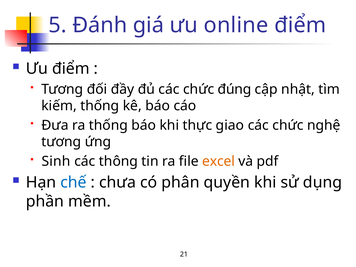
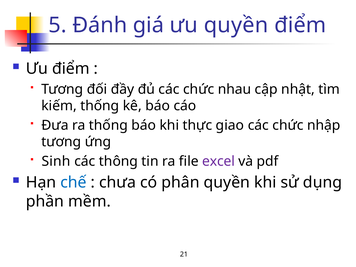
ưu online: online -> quyền
đúng: đúng -> nhau
nghệ: nghệ -> nhập
excel colour: orange -> purple
